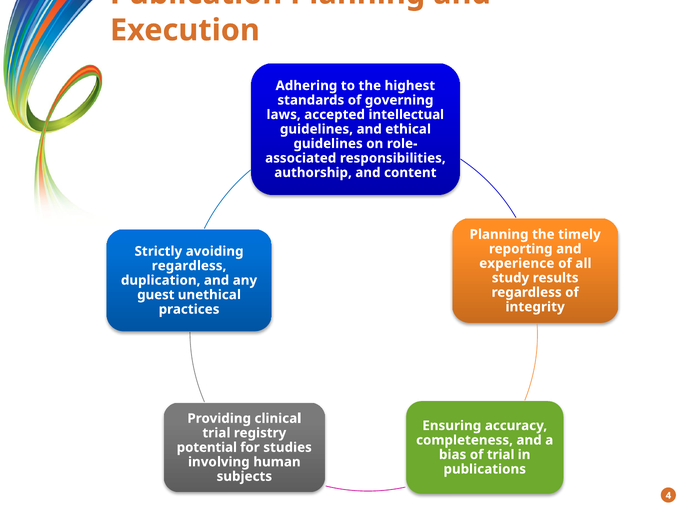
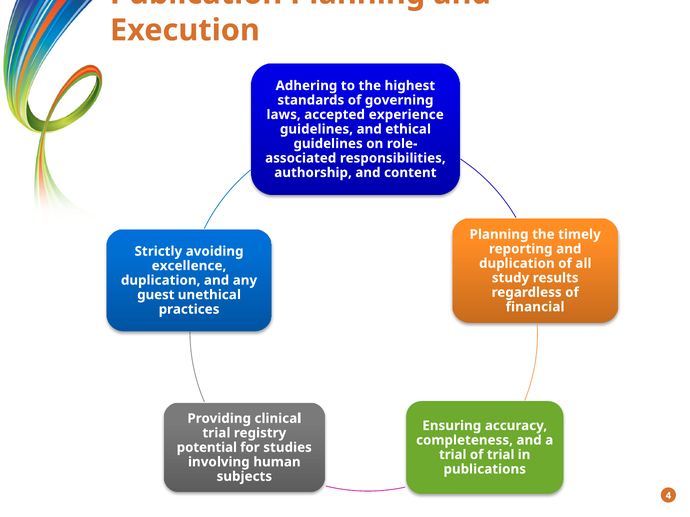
intellectual: intellectual -> experience
experience at (517, 264): experience -> duplication
regardless at (189, 266): regardless -> excellence
integrity: integrity -> financial
bias at (453, 455): bias -> trial
